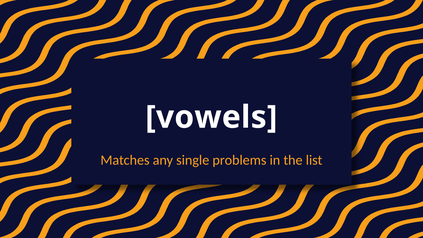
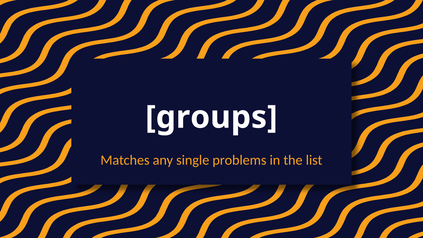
vowels: vowels -> groups
